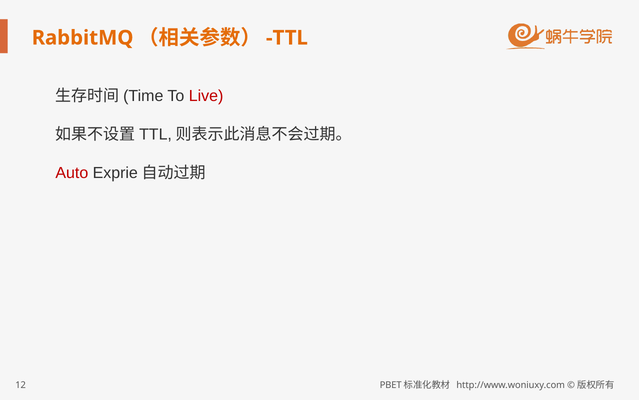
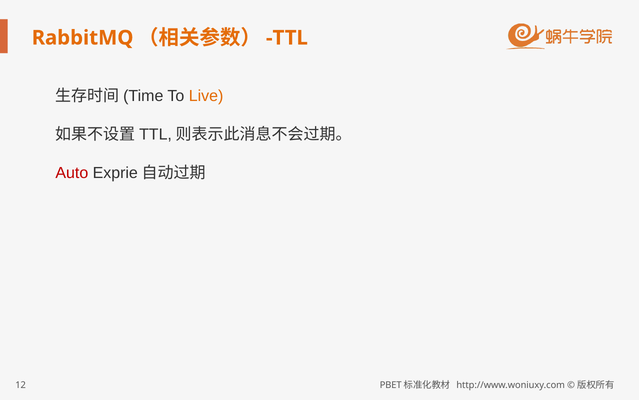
Live colour: red -> orange
